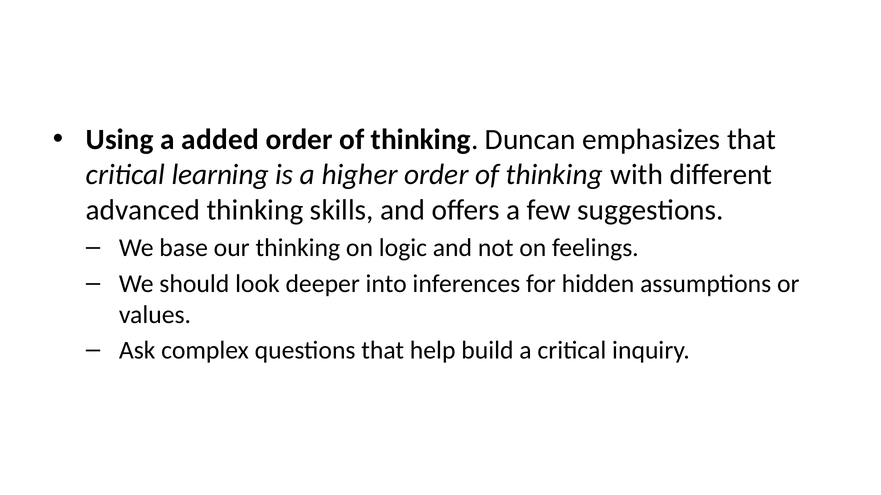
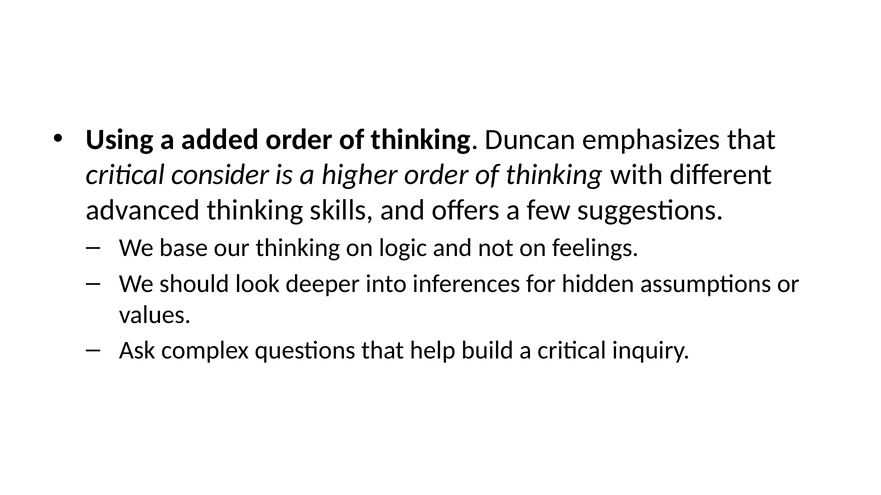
learning: learning -> consider
